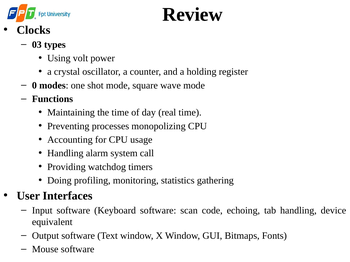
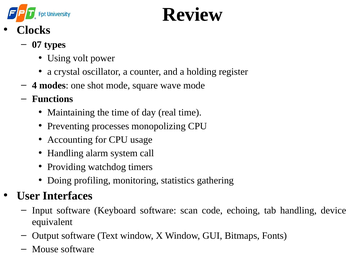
03: 03 -> 07
0: 0 -> 4
